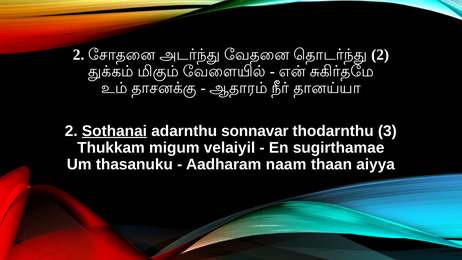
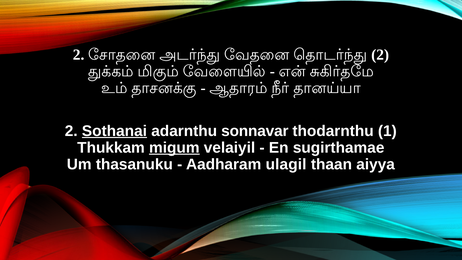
3: 3 -> 1
migum underline: none -> present
naam: naam -> ulagil
